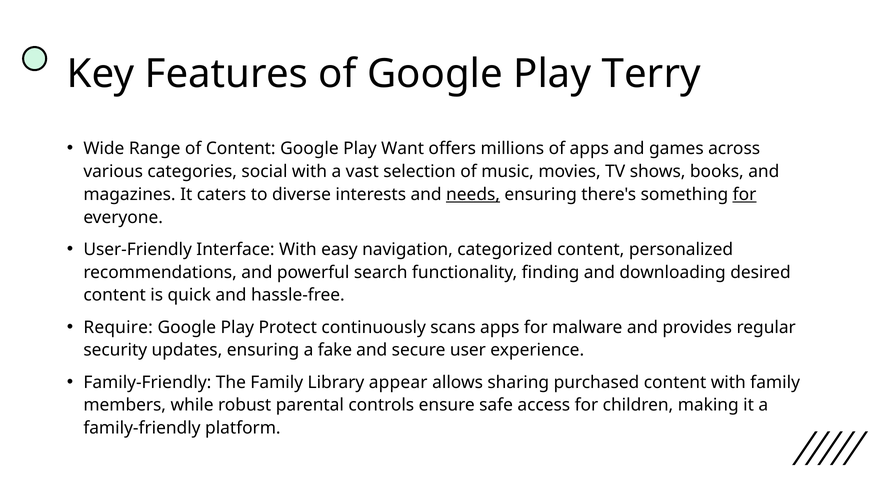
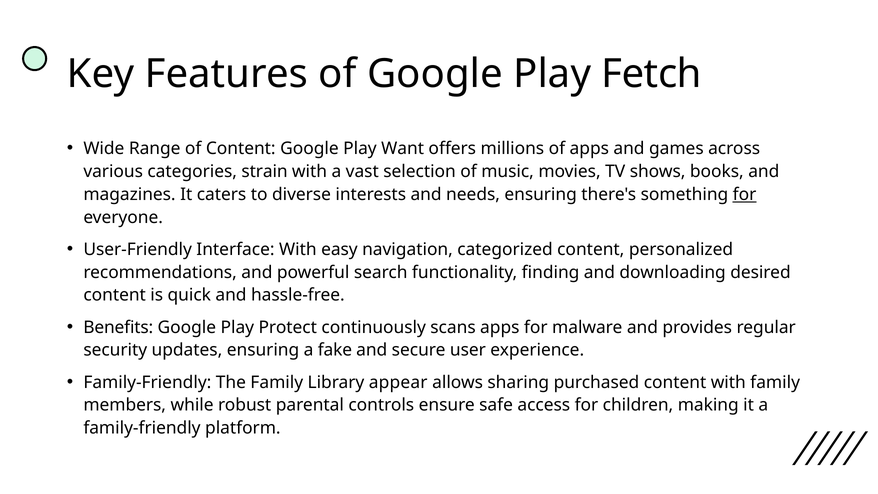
Terry: Terry -> Fetch
social: social -> strain
needs underline: present -> none
Require: Require -> Benefits
